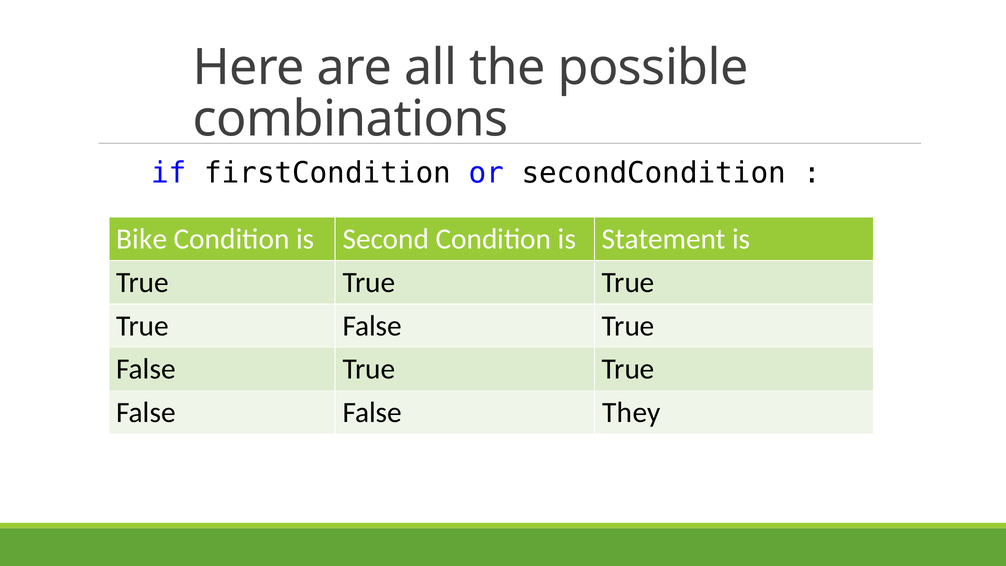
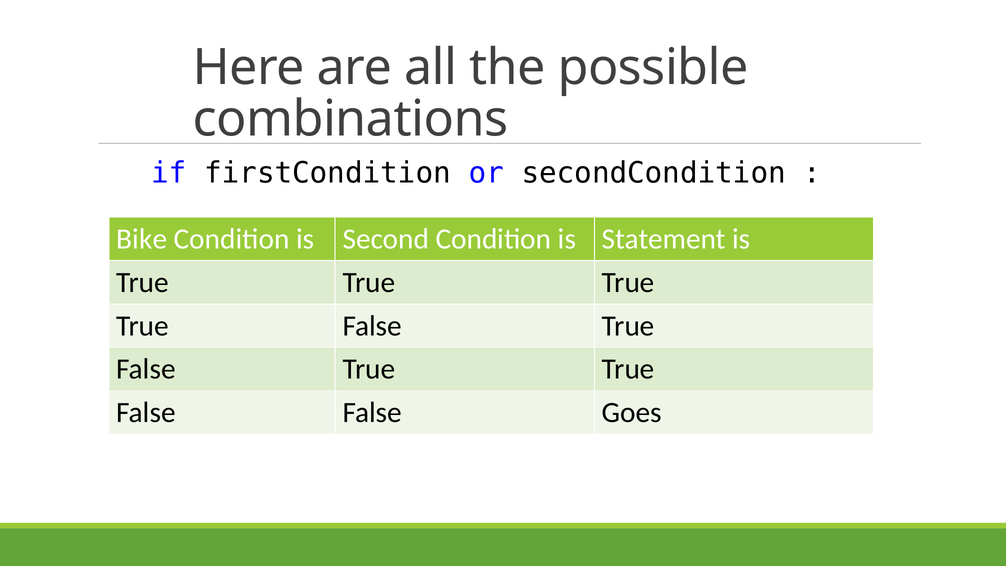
They: They -> Goes
